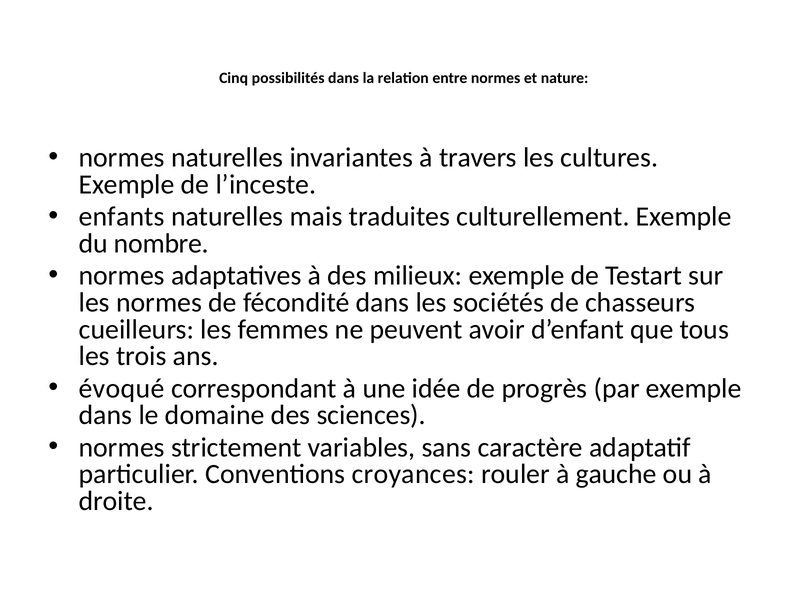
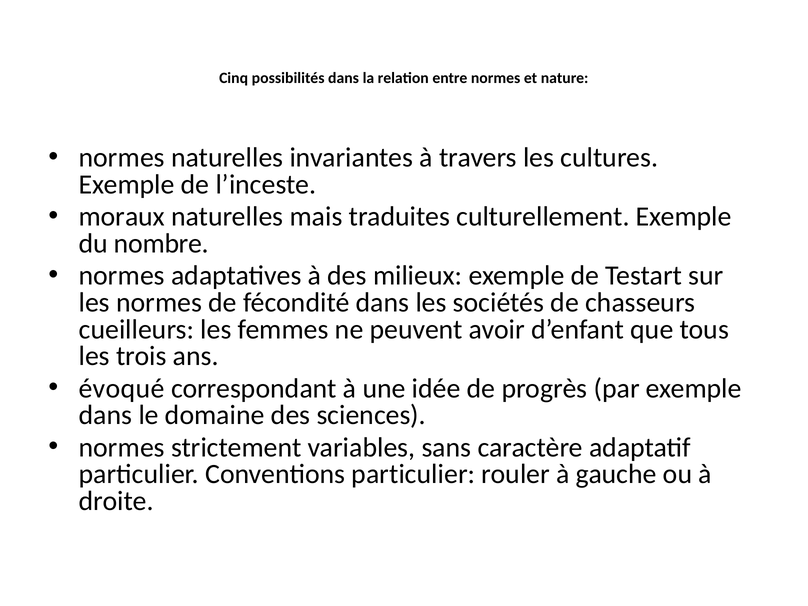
enfants: enfants -> moraux
Conventions croyances: croyances -> particulier
